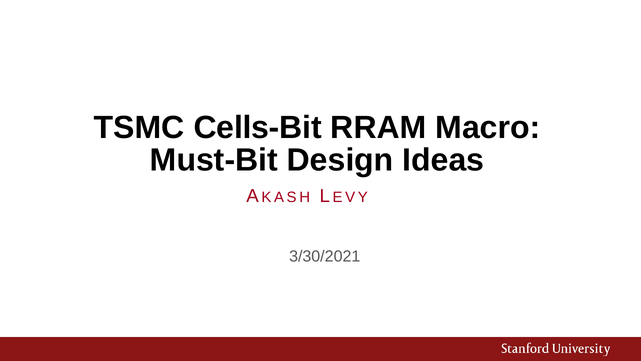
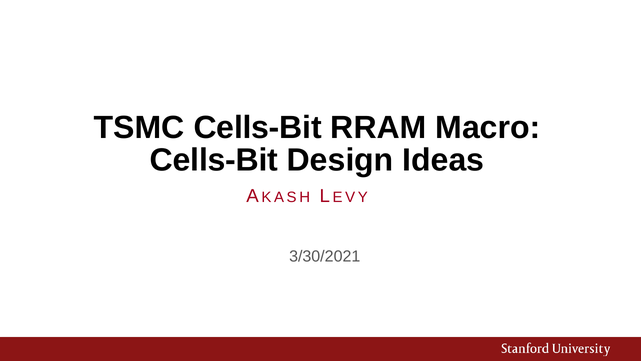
Must-Bit at (214, 160): Must-Bit -> Cells-Bit
